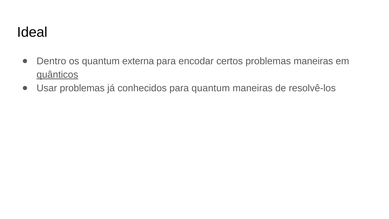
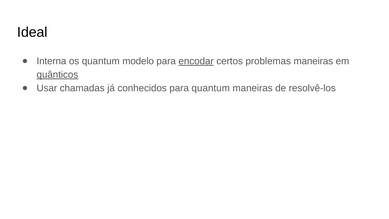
Dentro: Dentro -> Interna
externa: externa -> modelo
encodar underline: none -> present
Usar problemas: problemas -> chamadas
